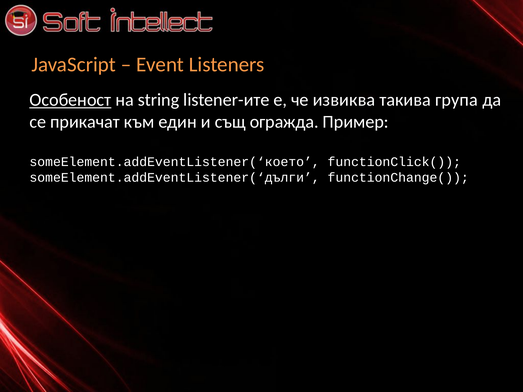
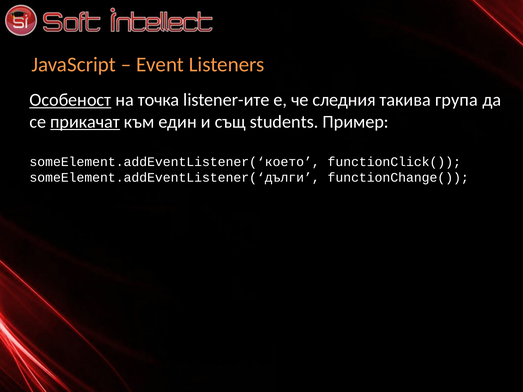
string: string -> точка
извиква: извиква -> следния
прикачат underline: none -> present
огражда: огражда -> students
